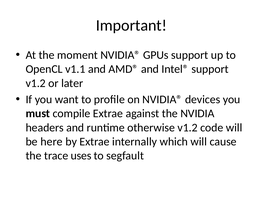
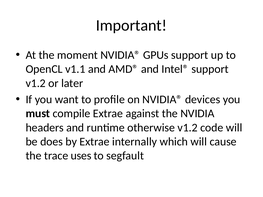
here: here -> does
